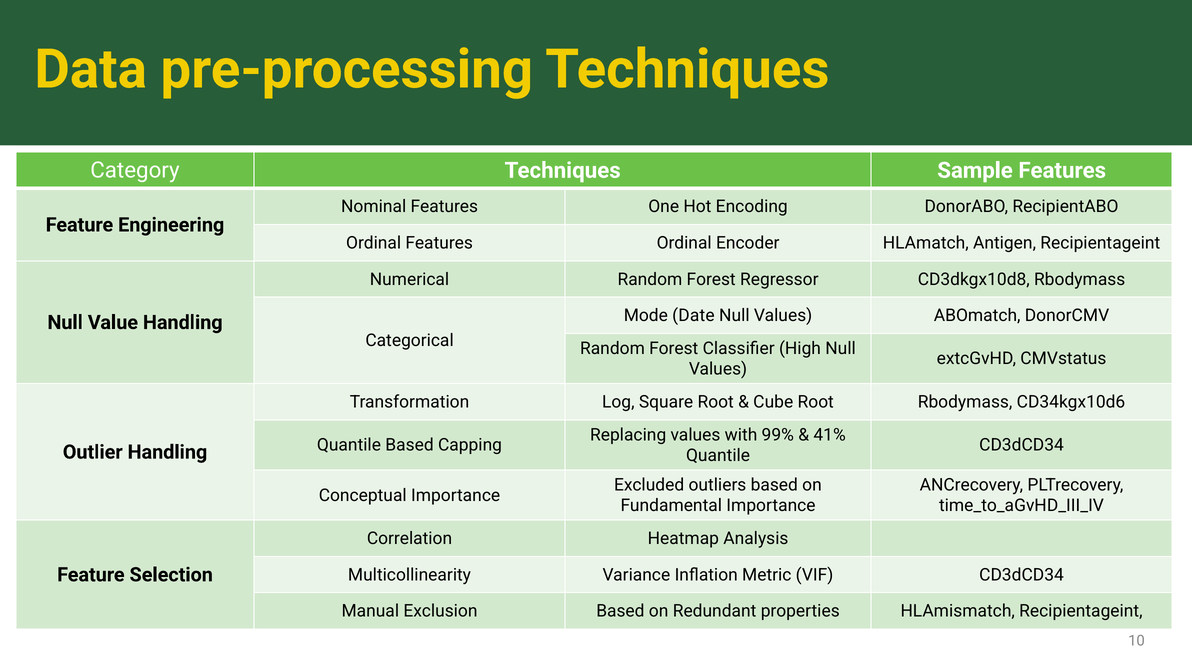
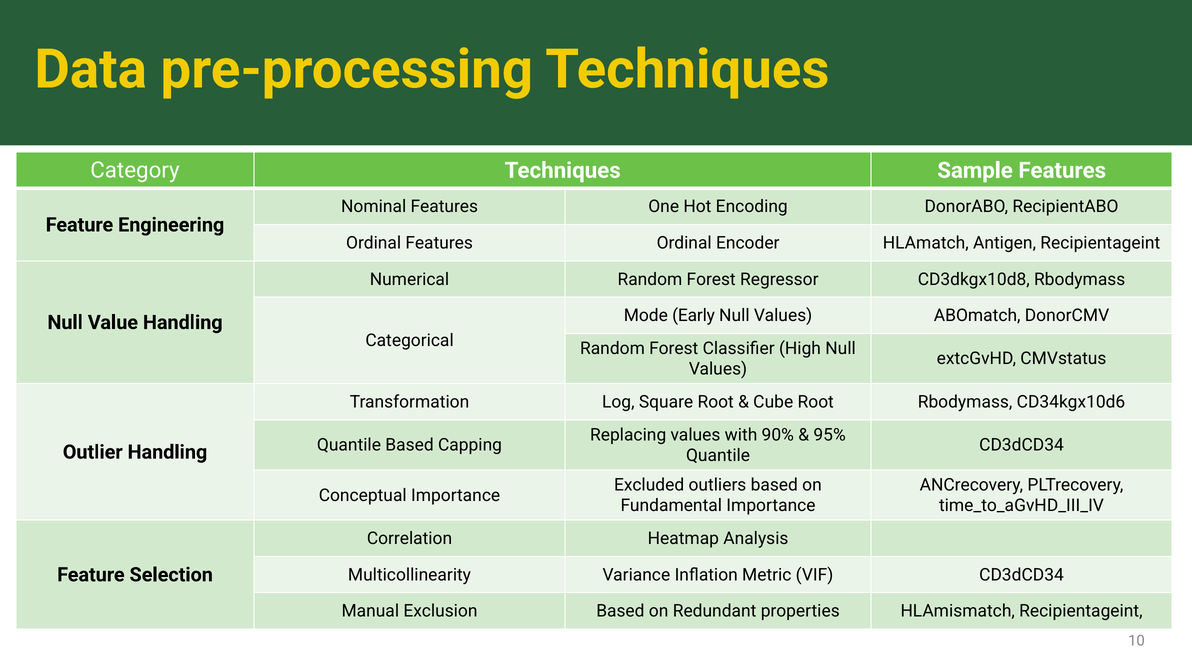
Date: Date -> Early
99%: 99% -> 90%
41%: 41% -> 95%
